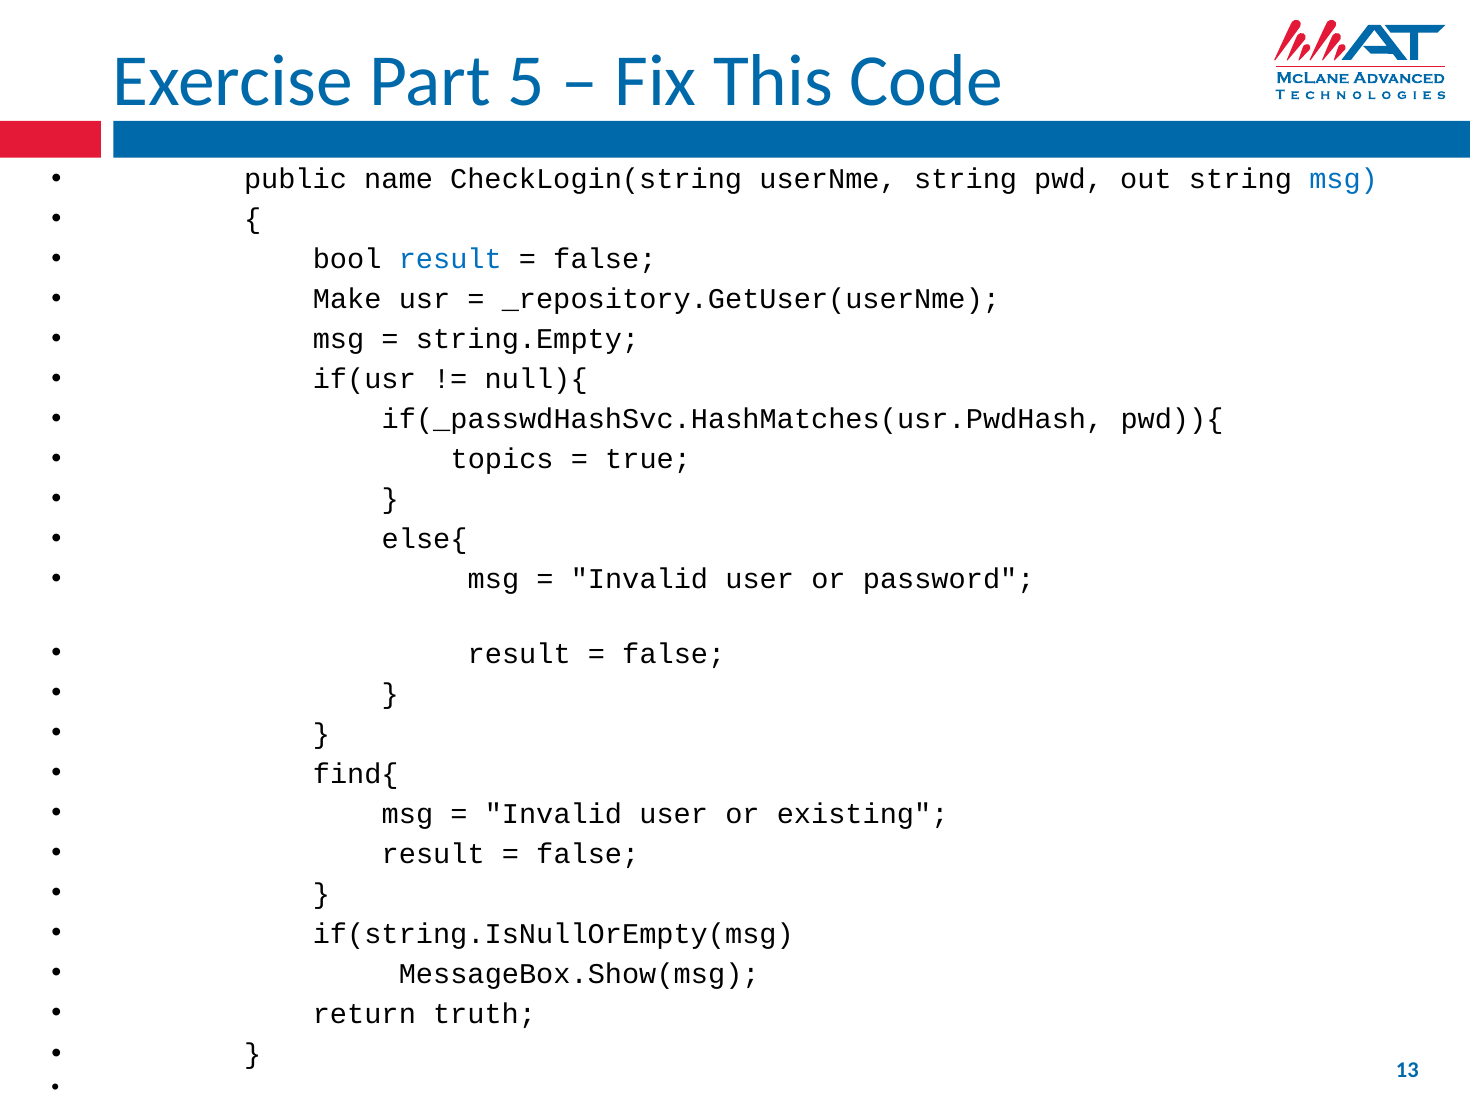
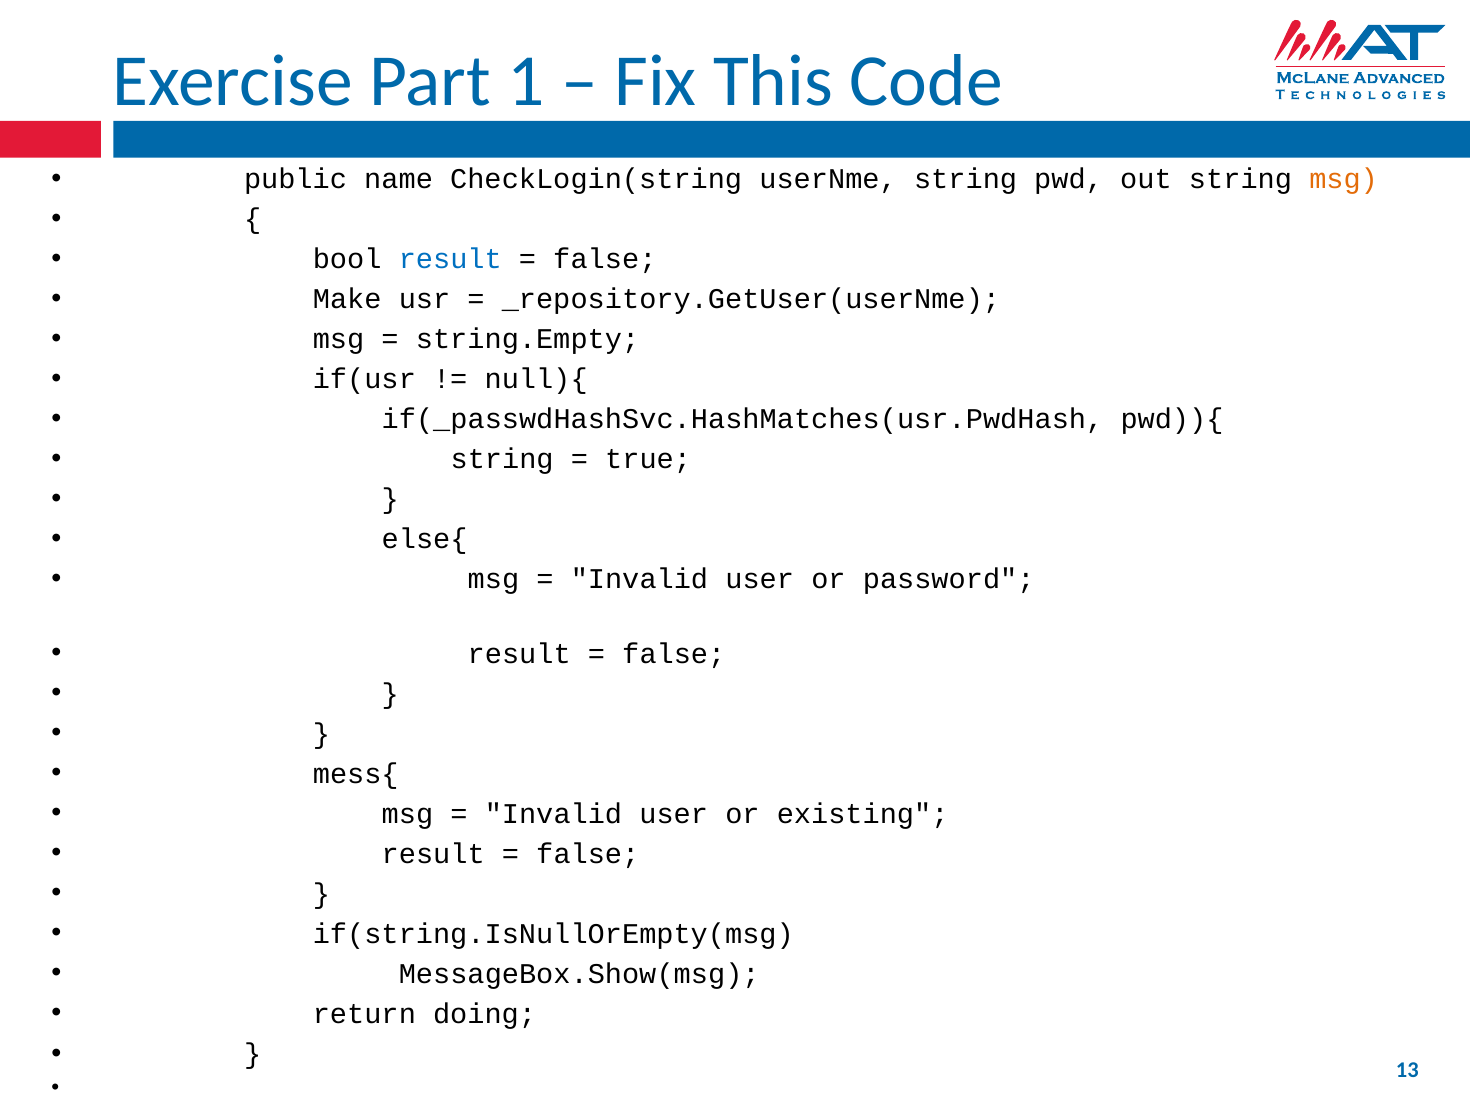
5: 5 -> 1
msg at (1344, 179) colour: blue -> orange
topics at (502, 460): topics -> string
find{: find{ -> mess{
truth: truth -> doing
